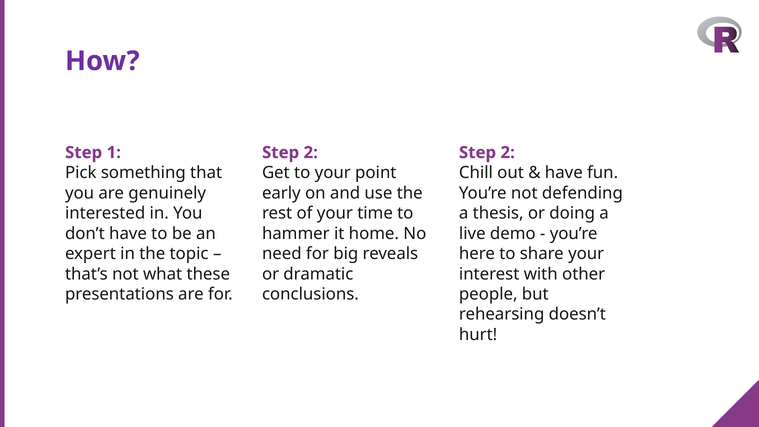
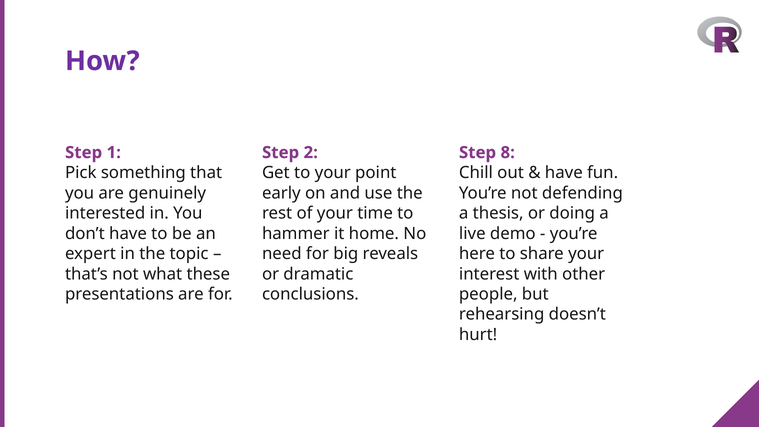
2 at (508, 153): 2 -> 8
